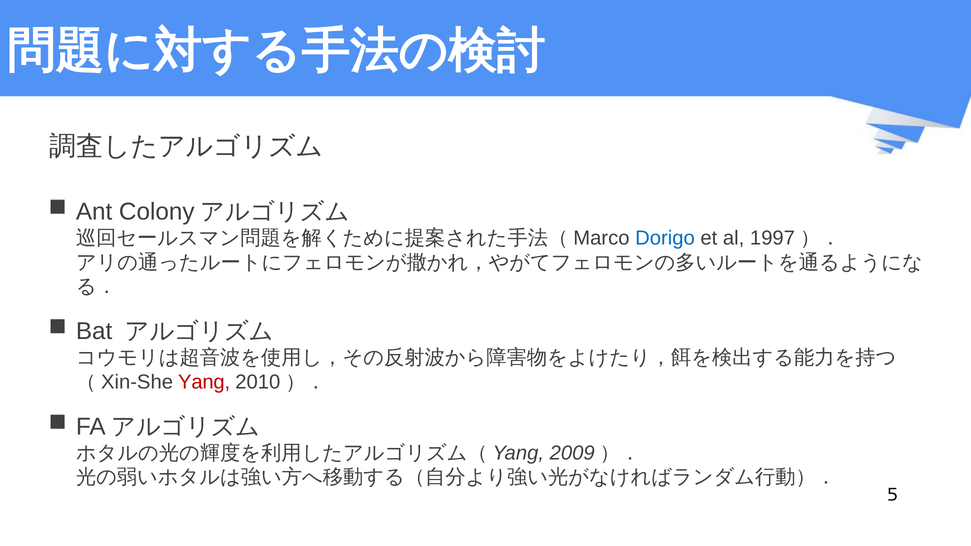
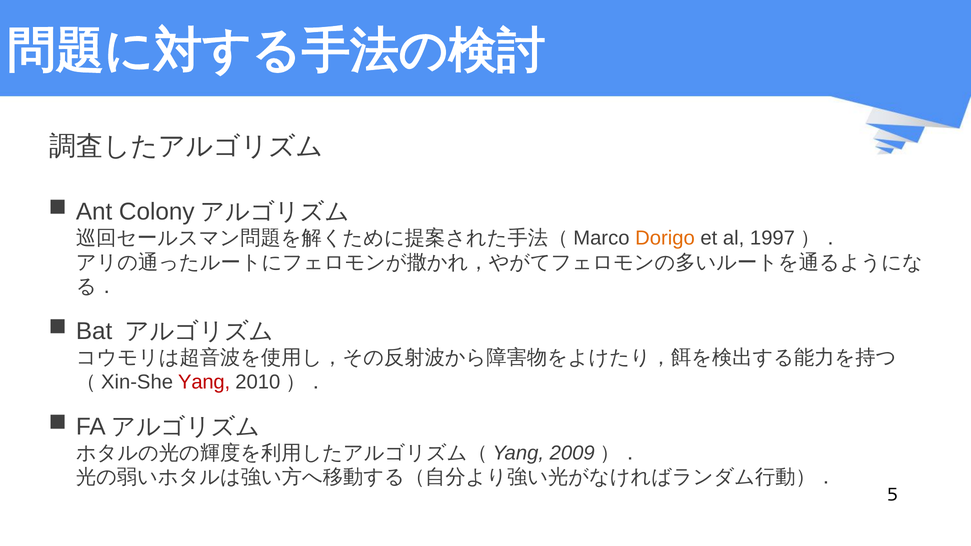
Dorigo colour: blue -> orange
